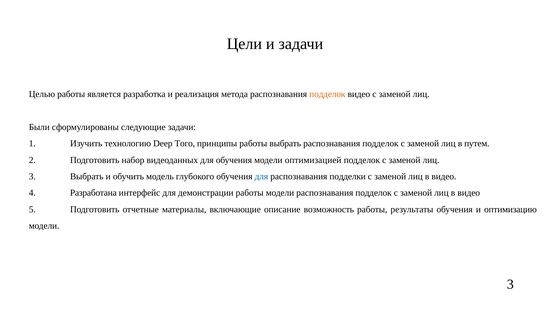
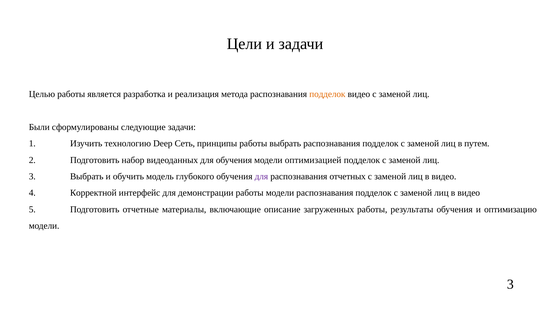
Того: Того -> Сеть
для at (261, 177) colour: blue -> purple
подделки: подделки -> отчетных
Разработана: Разработана -> Корректной
возможность: возможность -> загруженных
